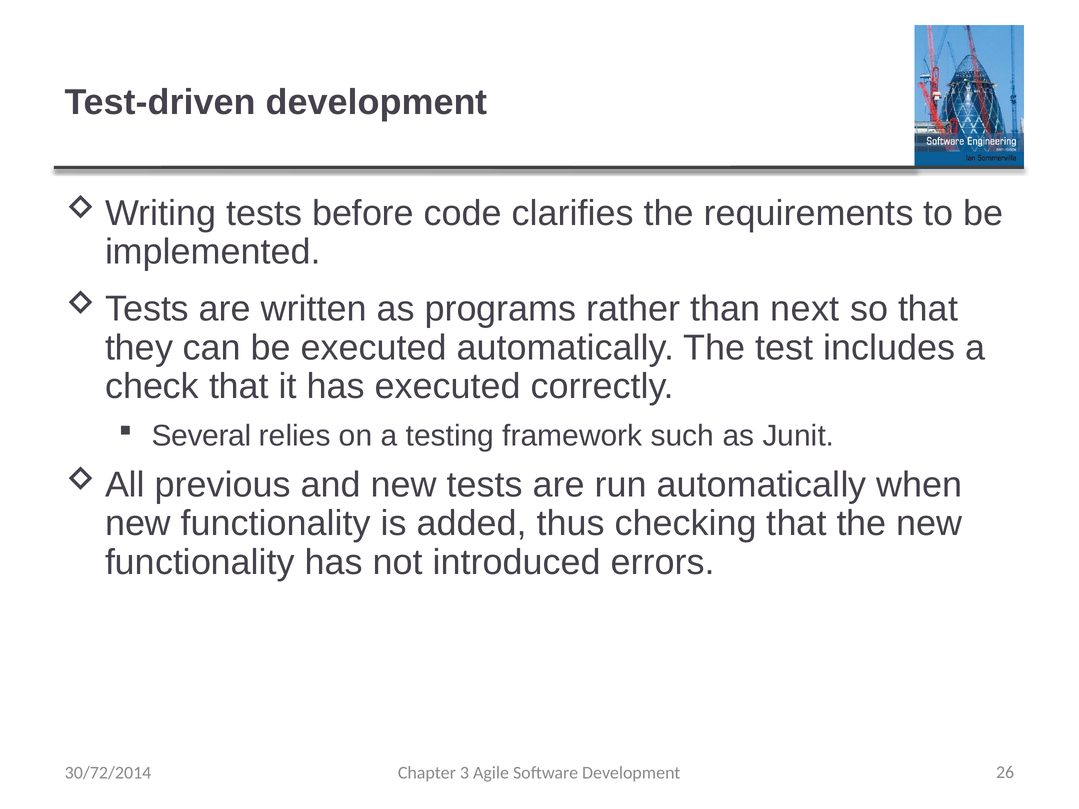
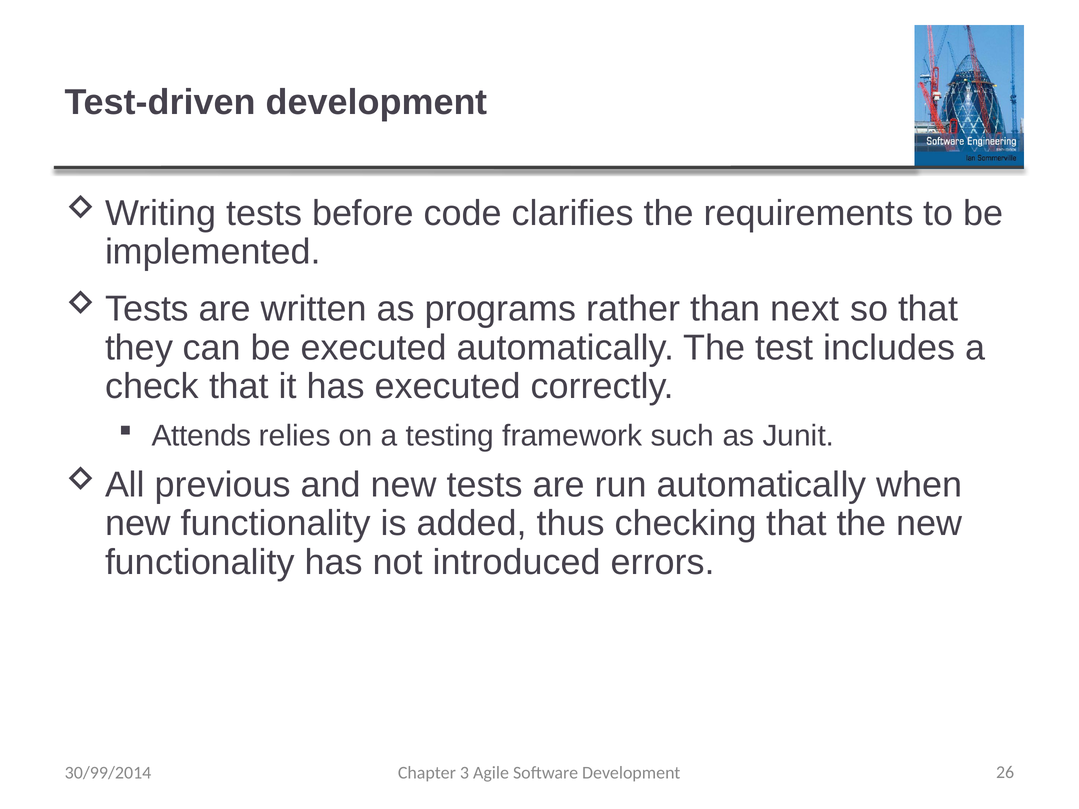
Several: Several -> Attends
30/72/2014: 30/72/2014 -> 30/99/2014
